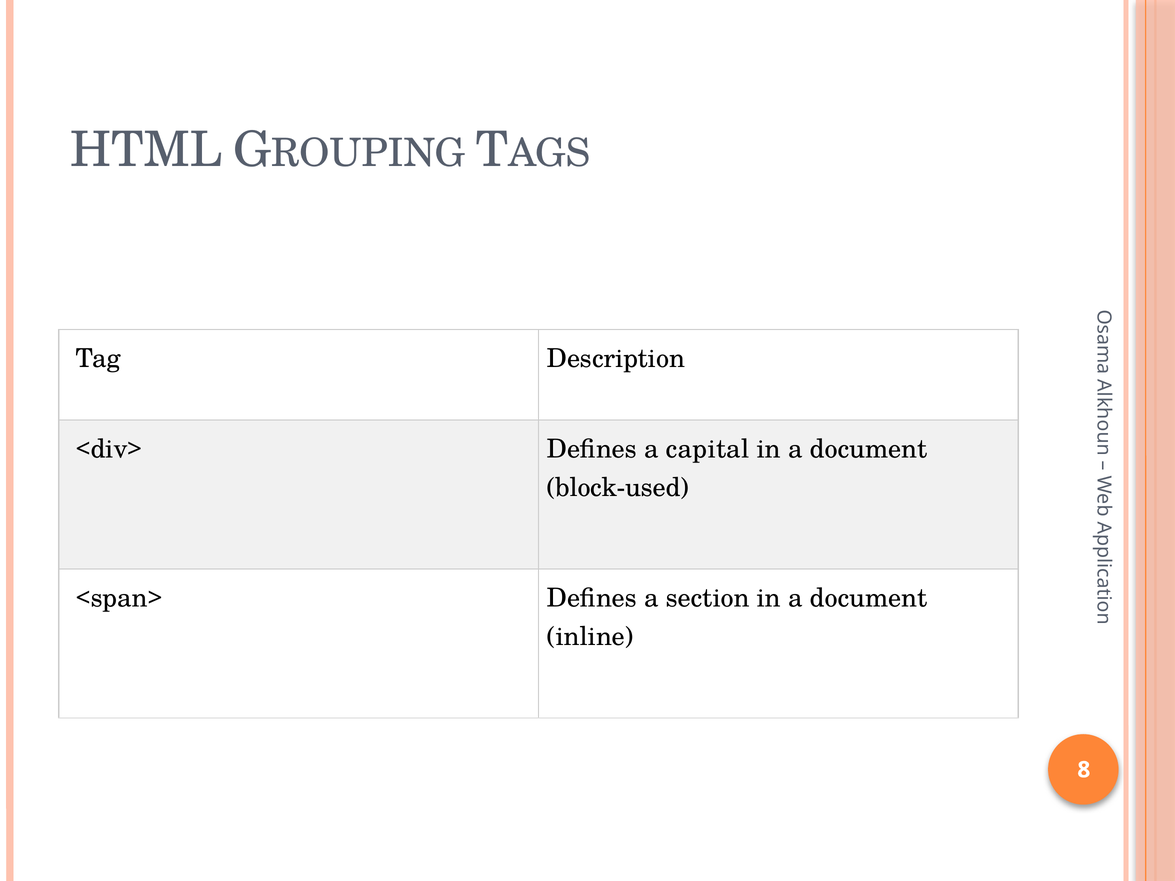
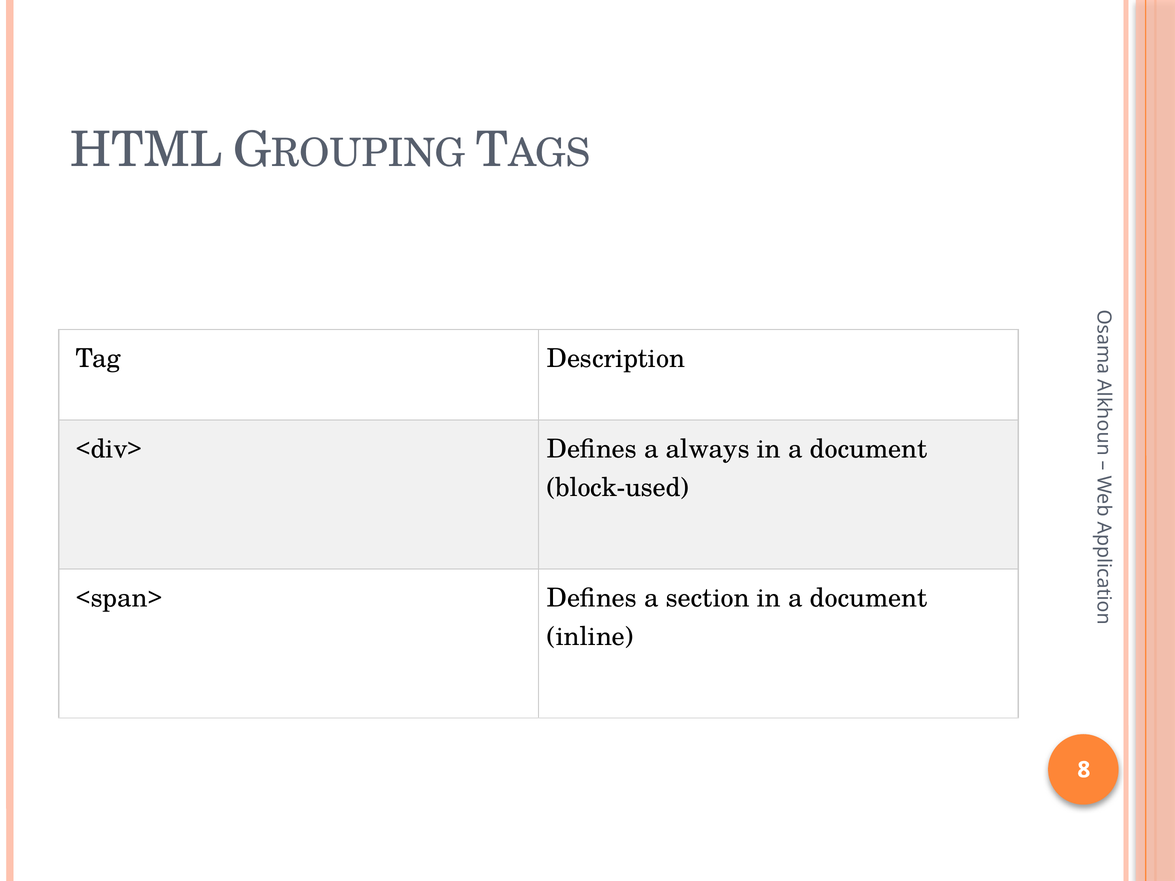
capital: capital -> always
